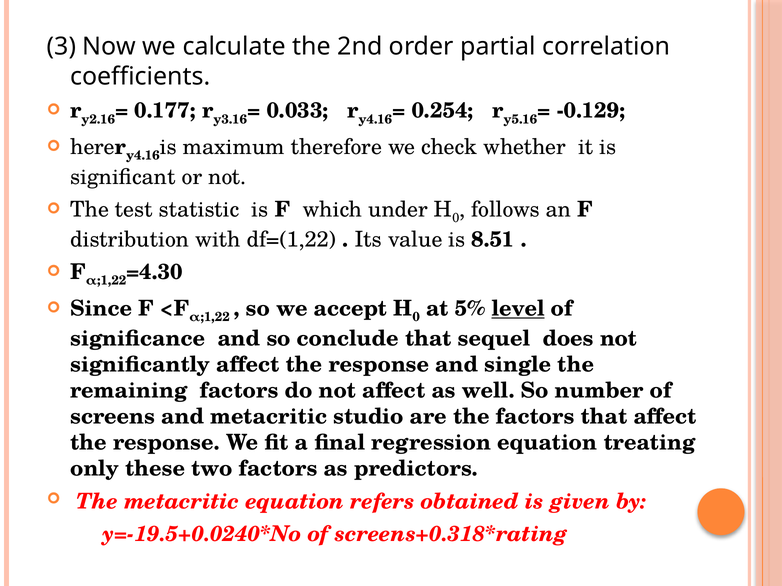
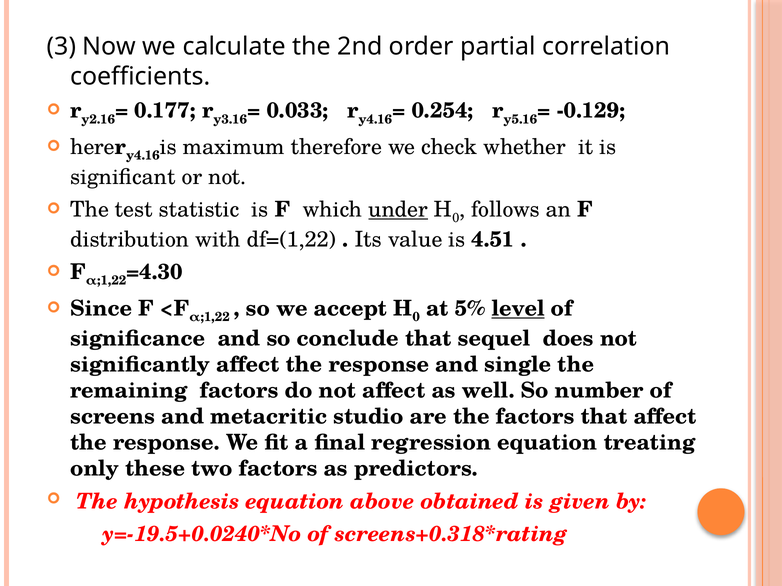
under underline: none -> present
8.51: 8.51 -> 4.51
The metacritic: metacritic -> hypothesis
refers: refers -> above
